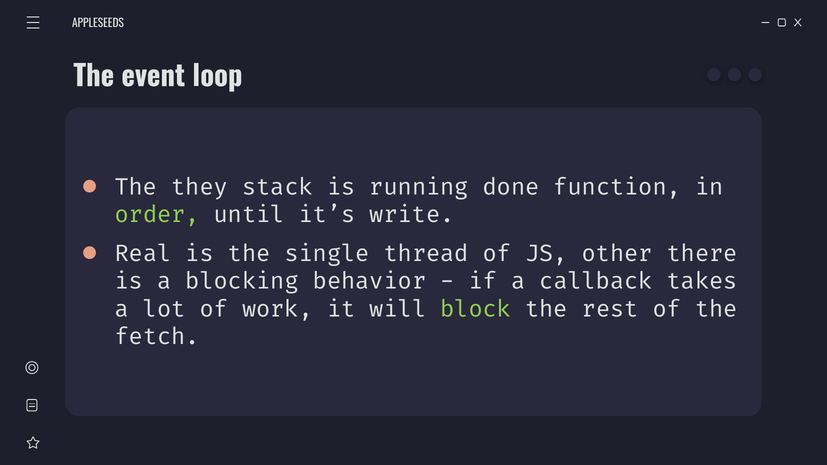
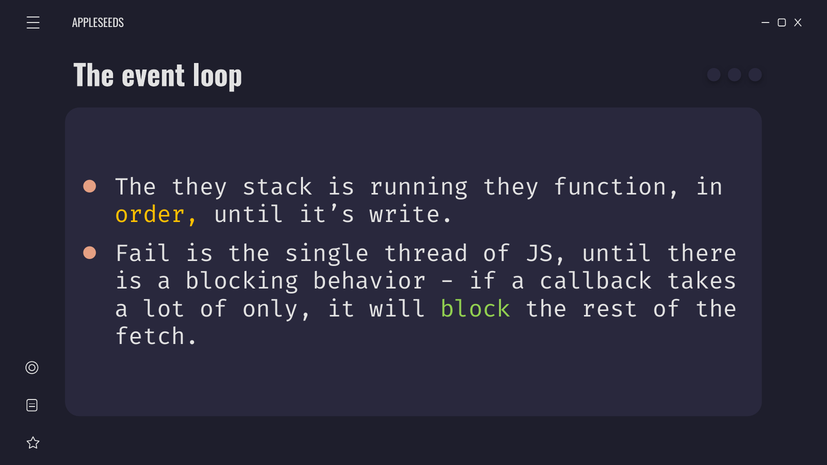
running done: done -> they
order colour: light green -> yellow
Real: Real -> Fail
JS other: other -> until
work: work -> only
